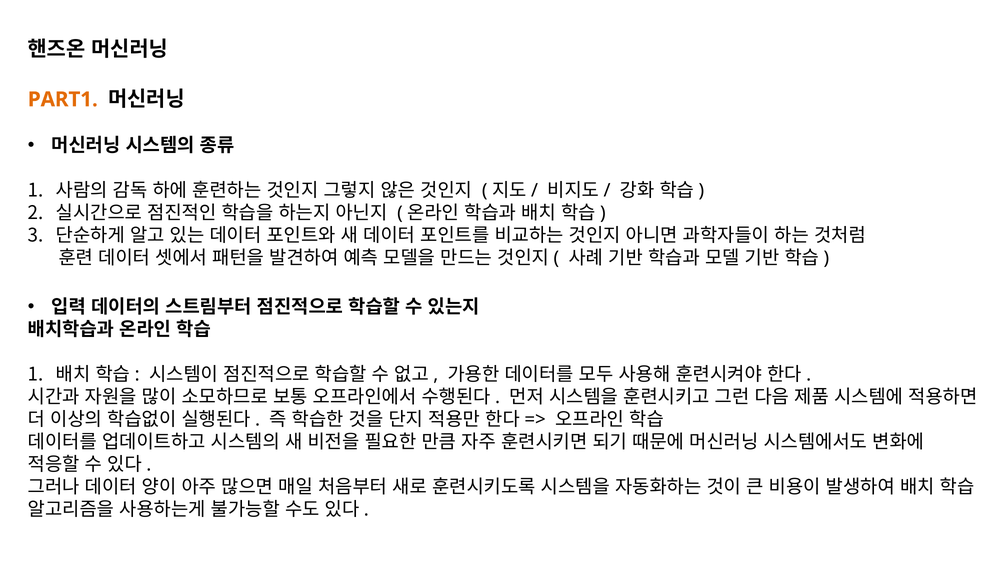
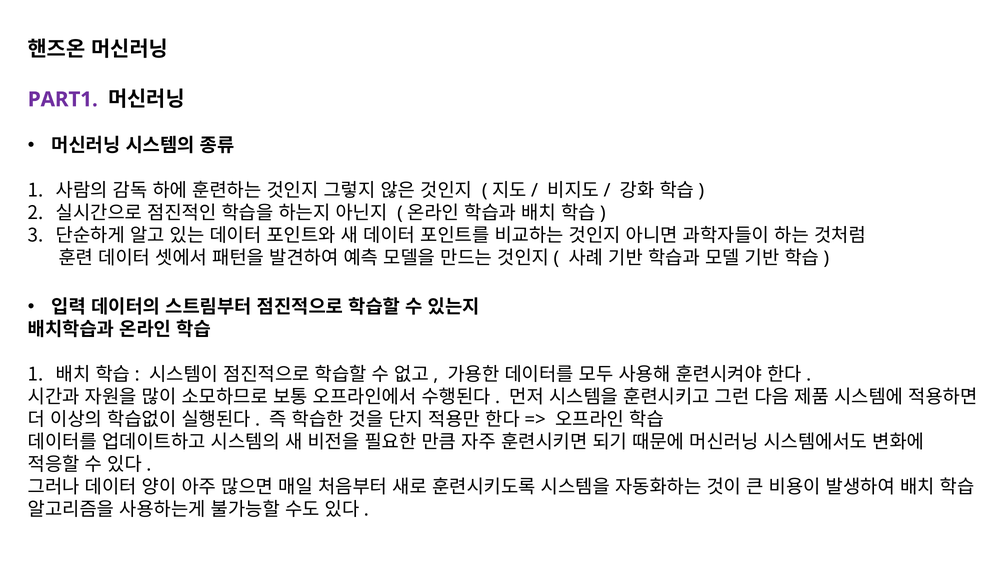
PART1 colour: orange -> purple
